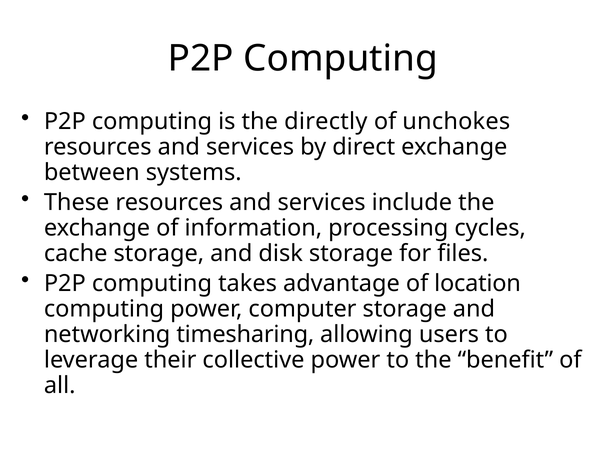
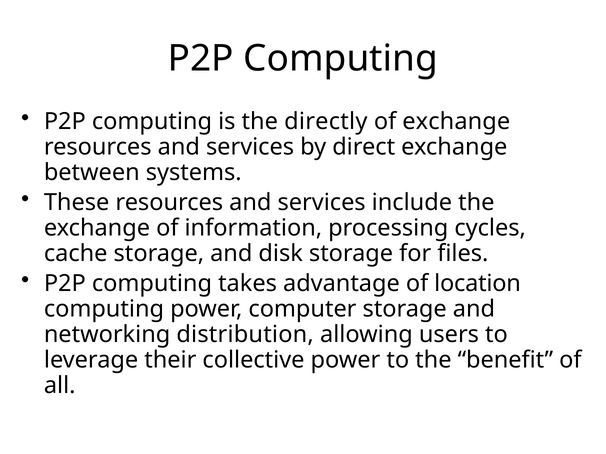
of unchokes: unchokes -> exchange
timesharing: timesharing -> distribution
